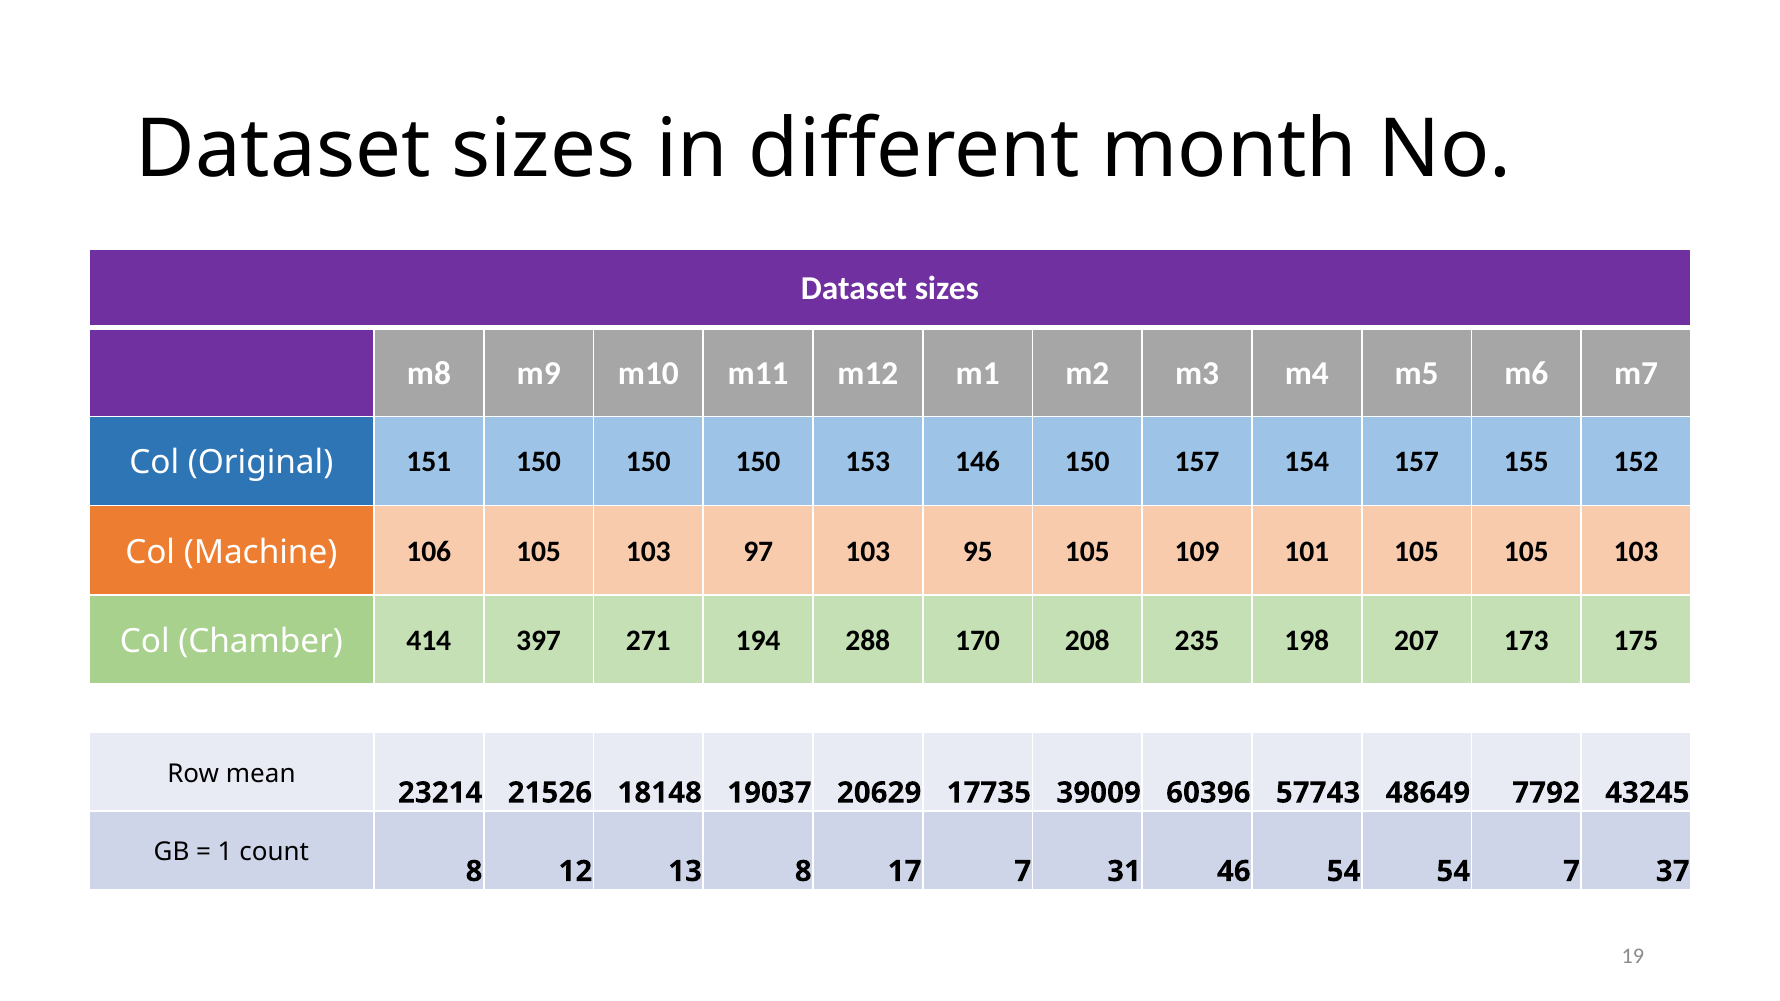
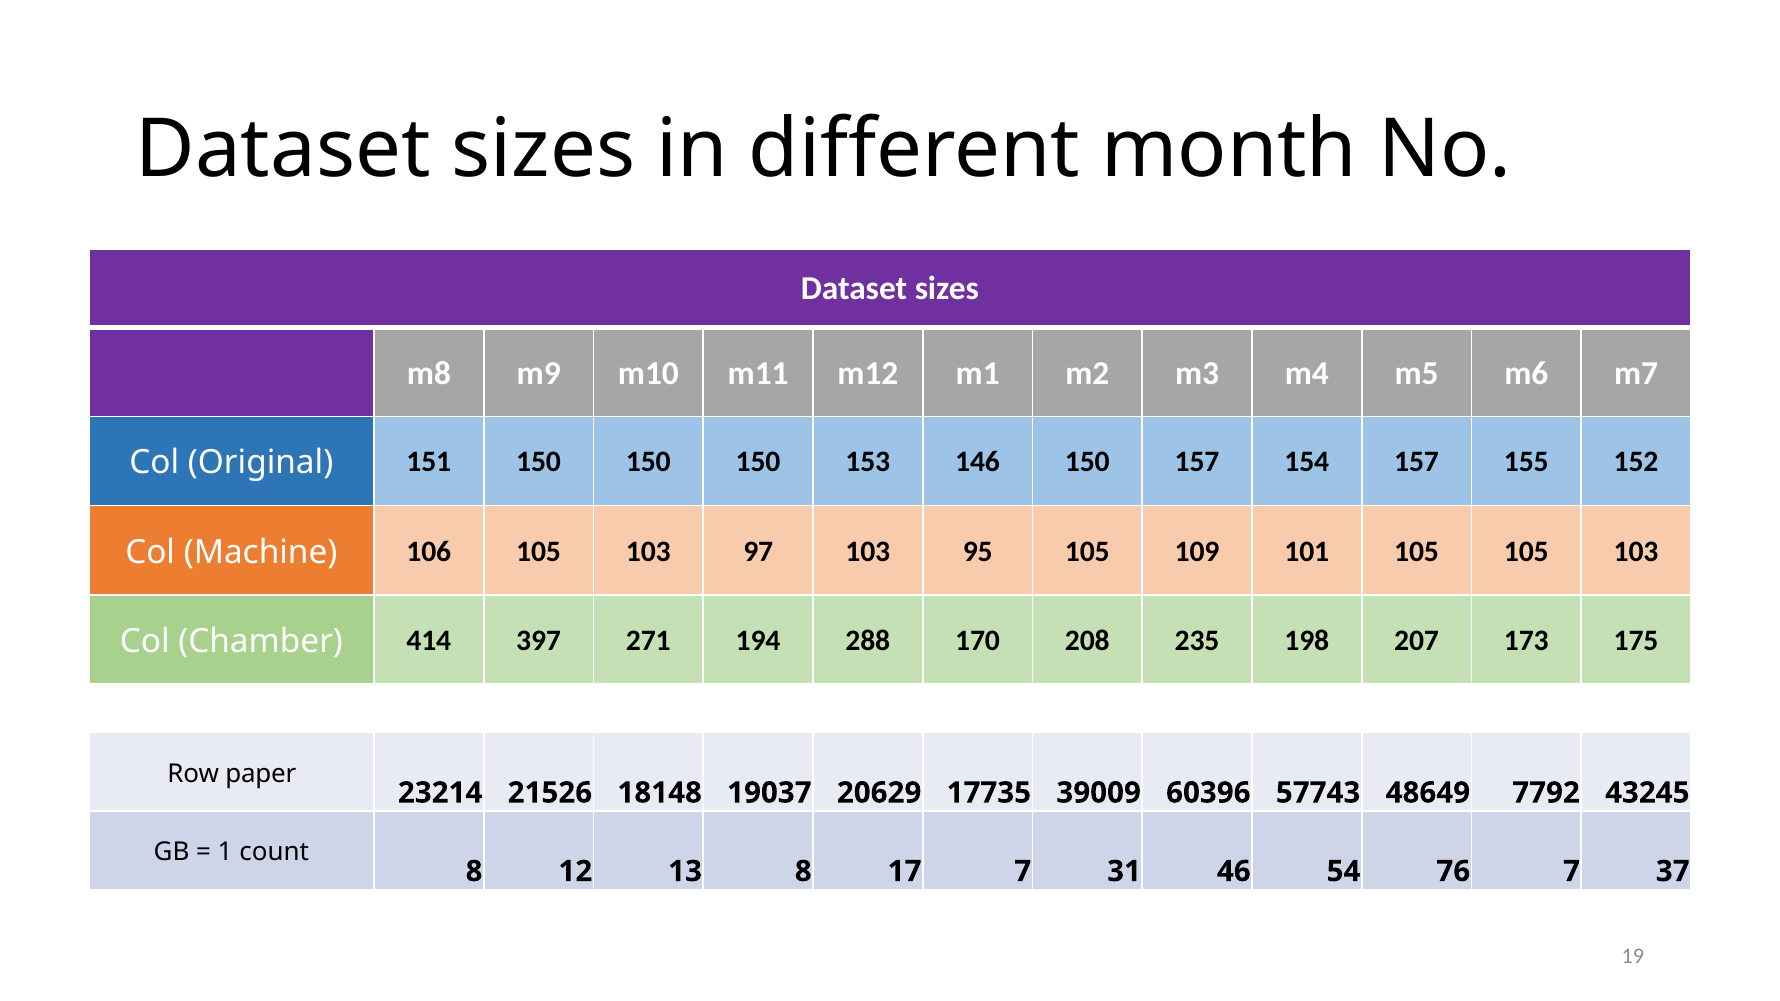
mean: mean -> paper
54 54: 54 -> 76
